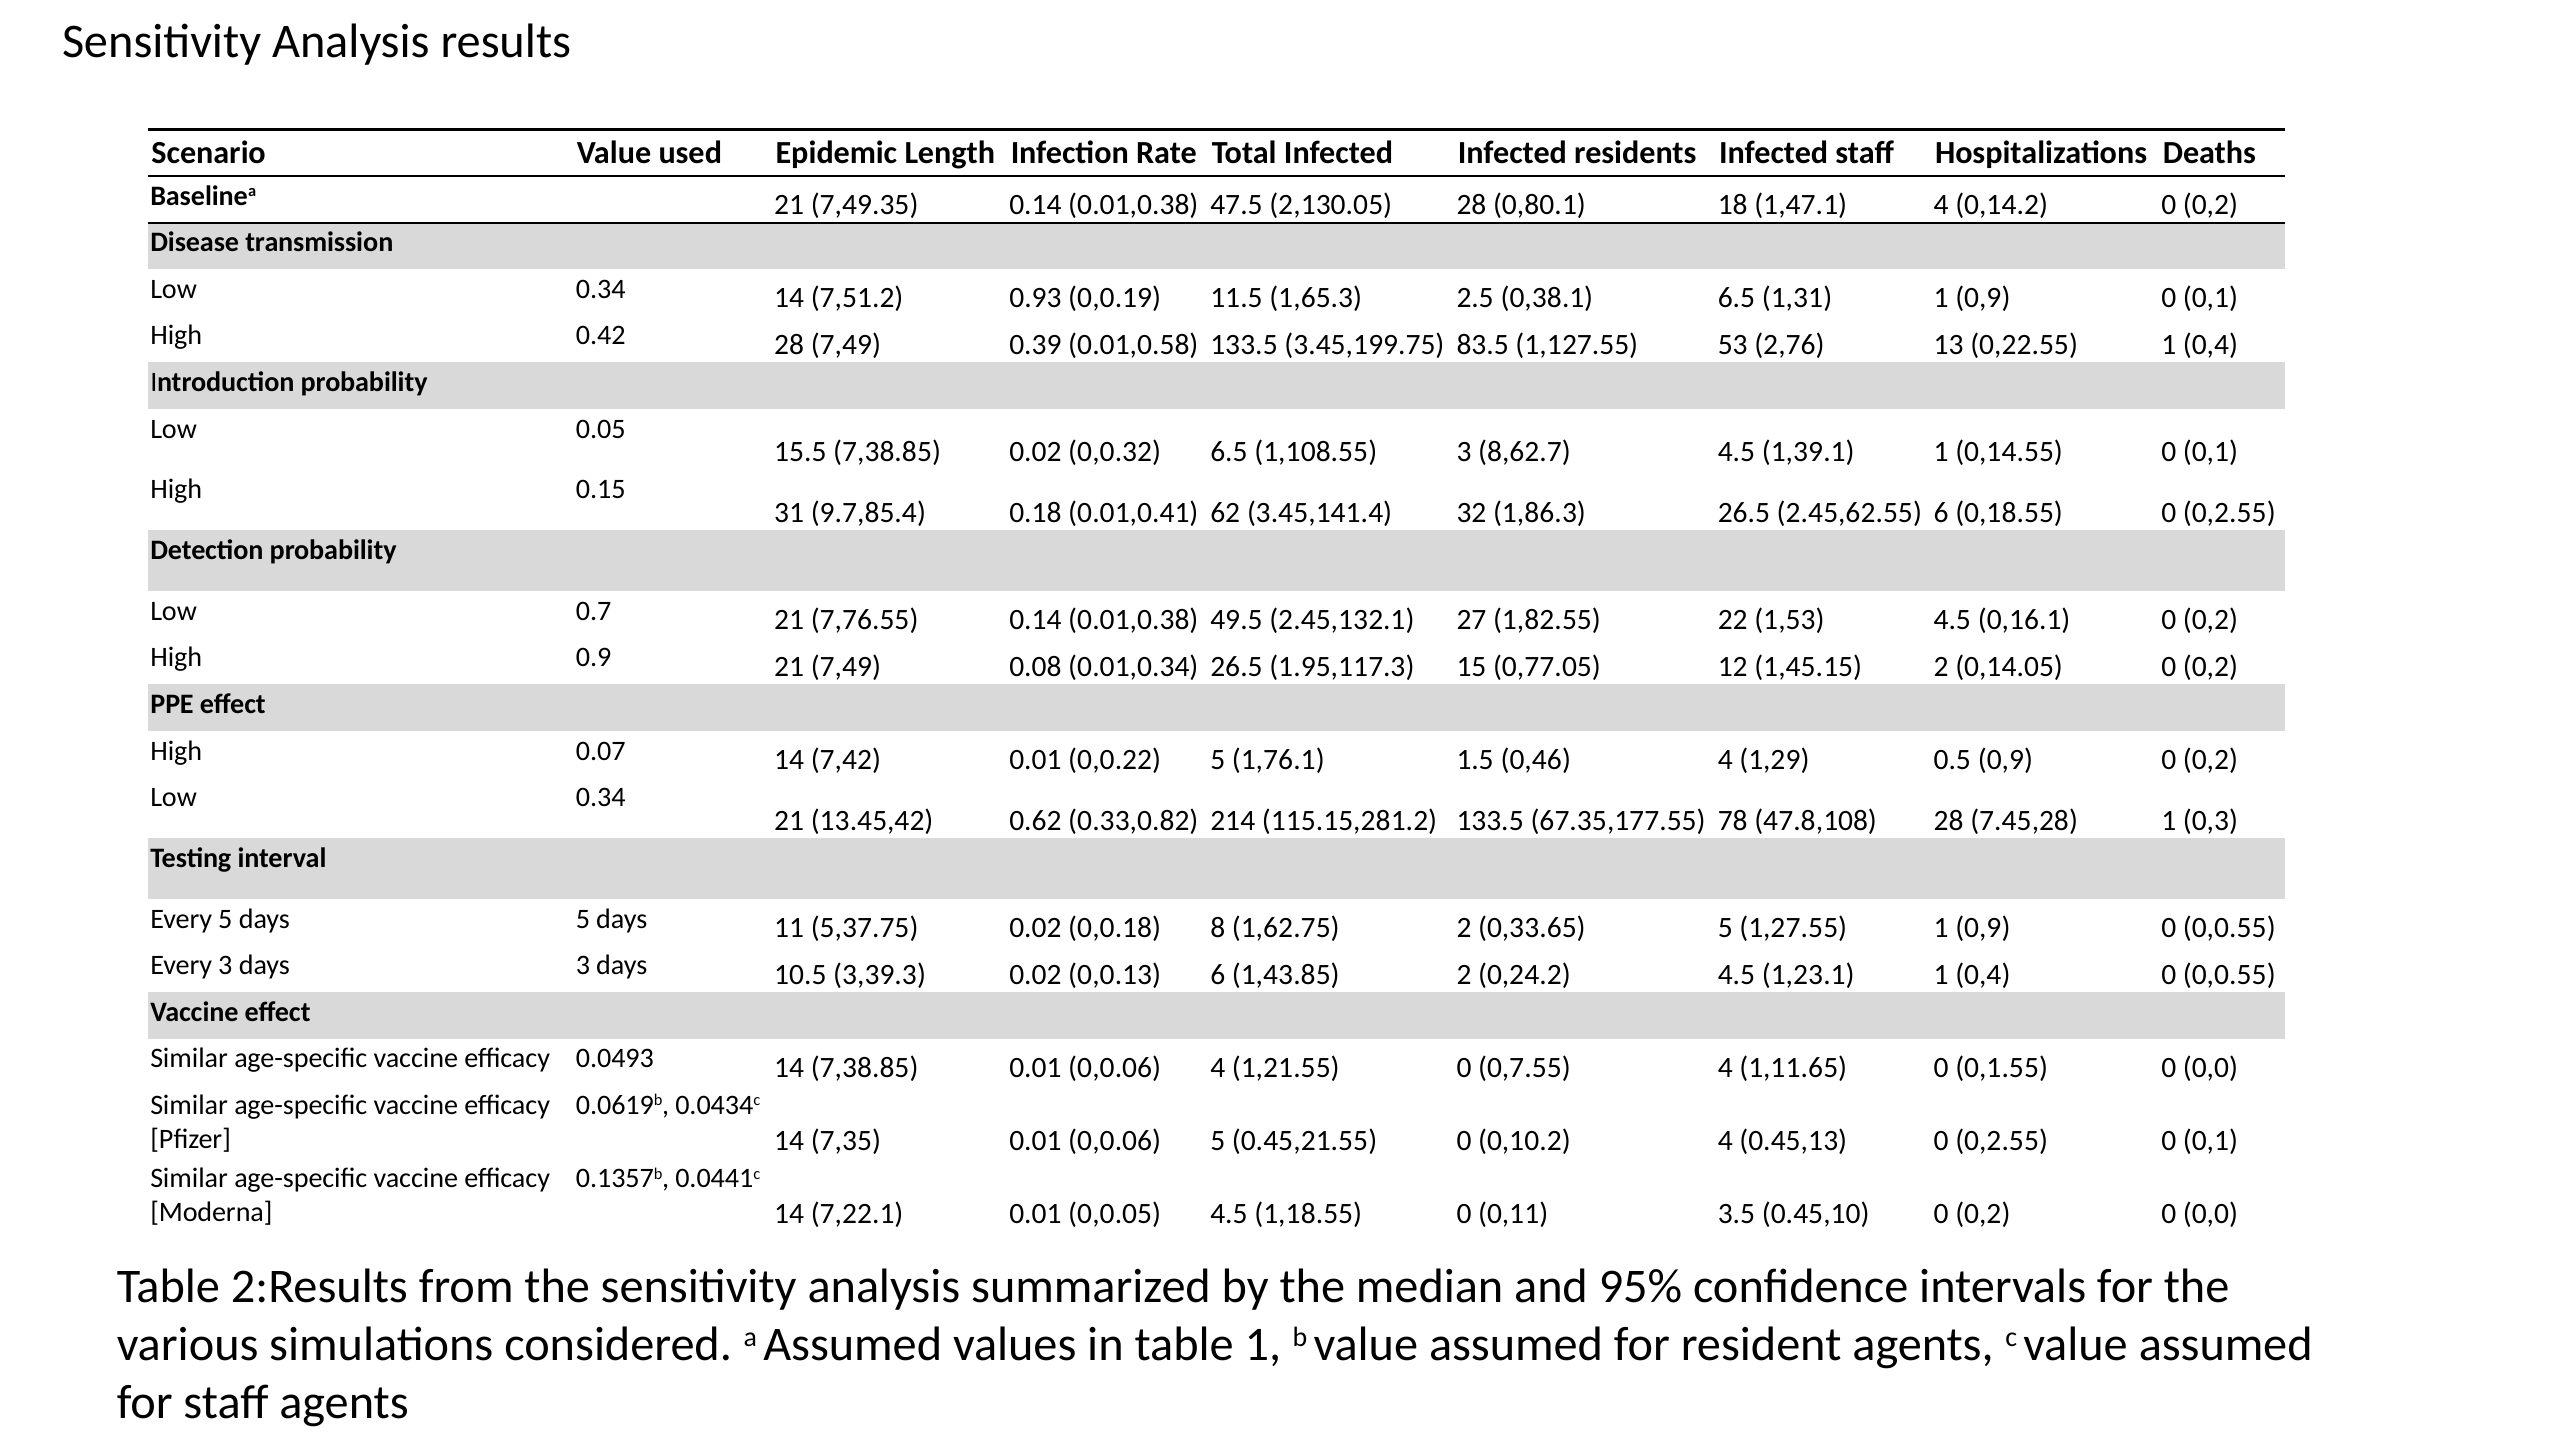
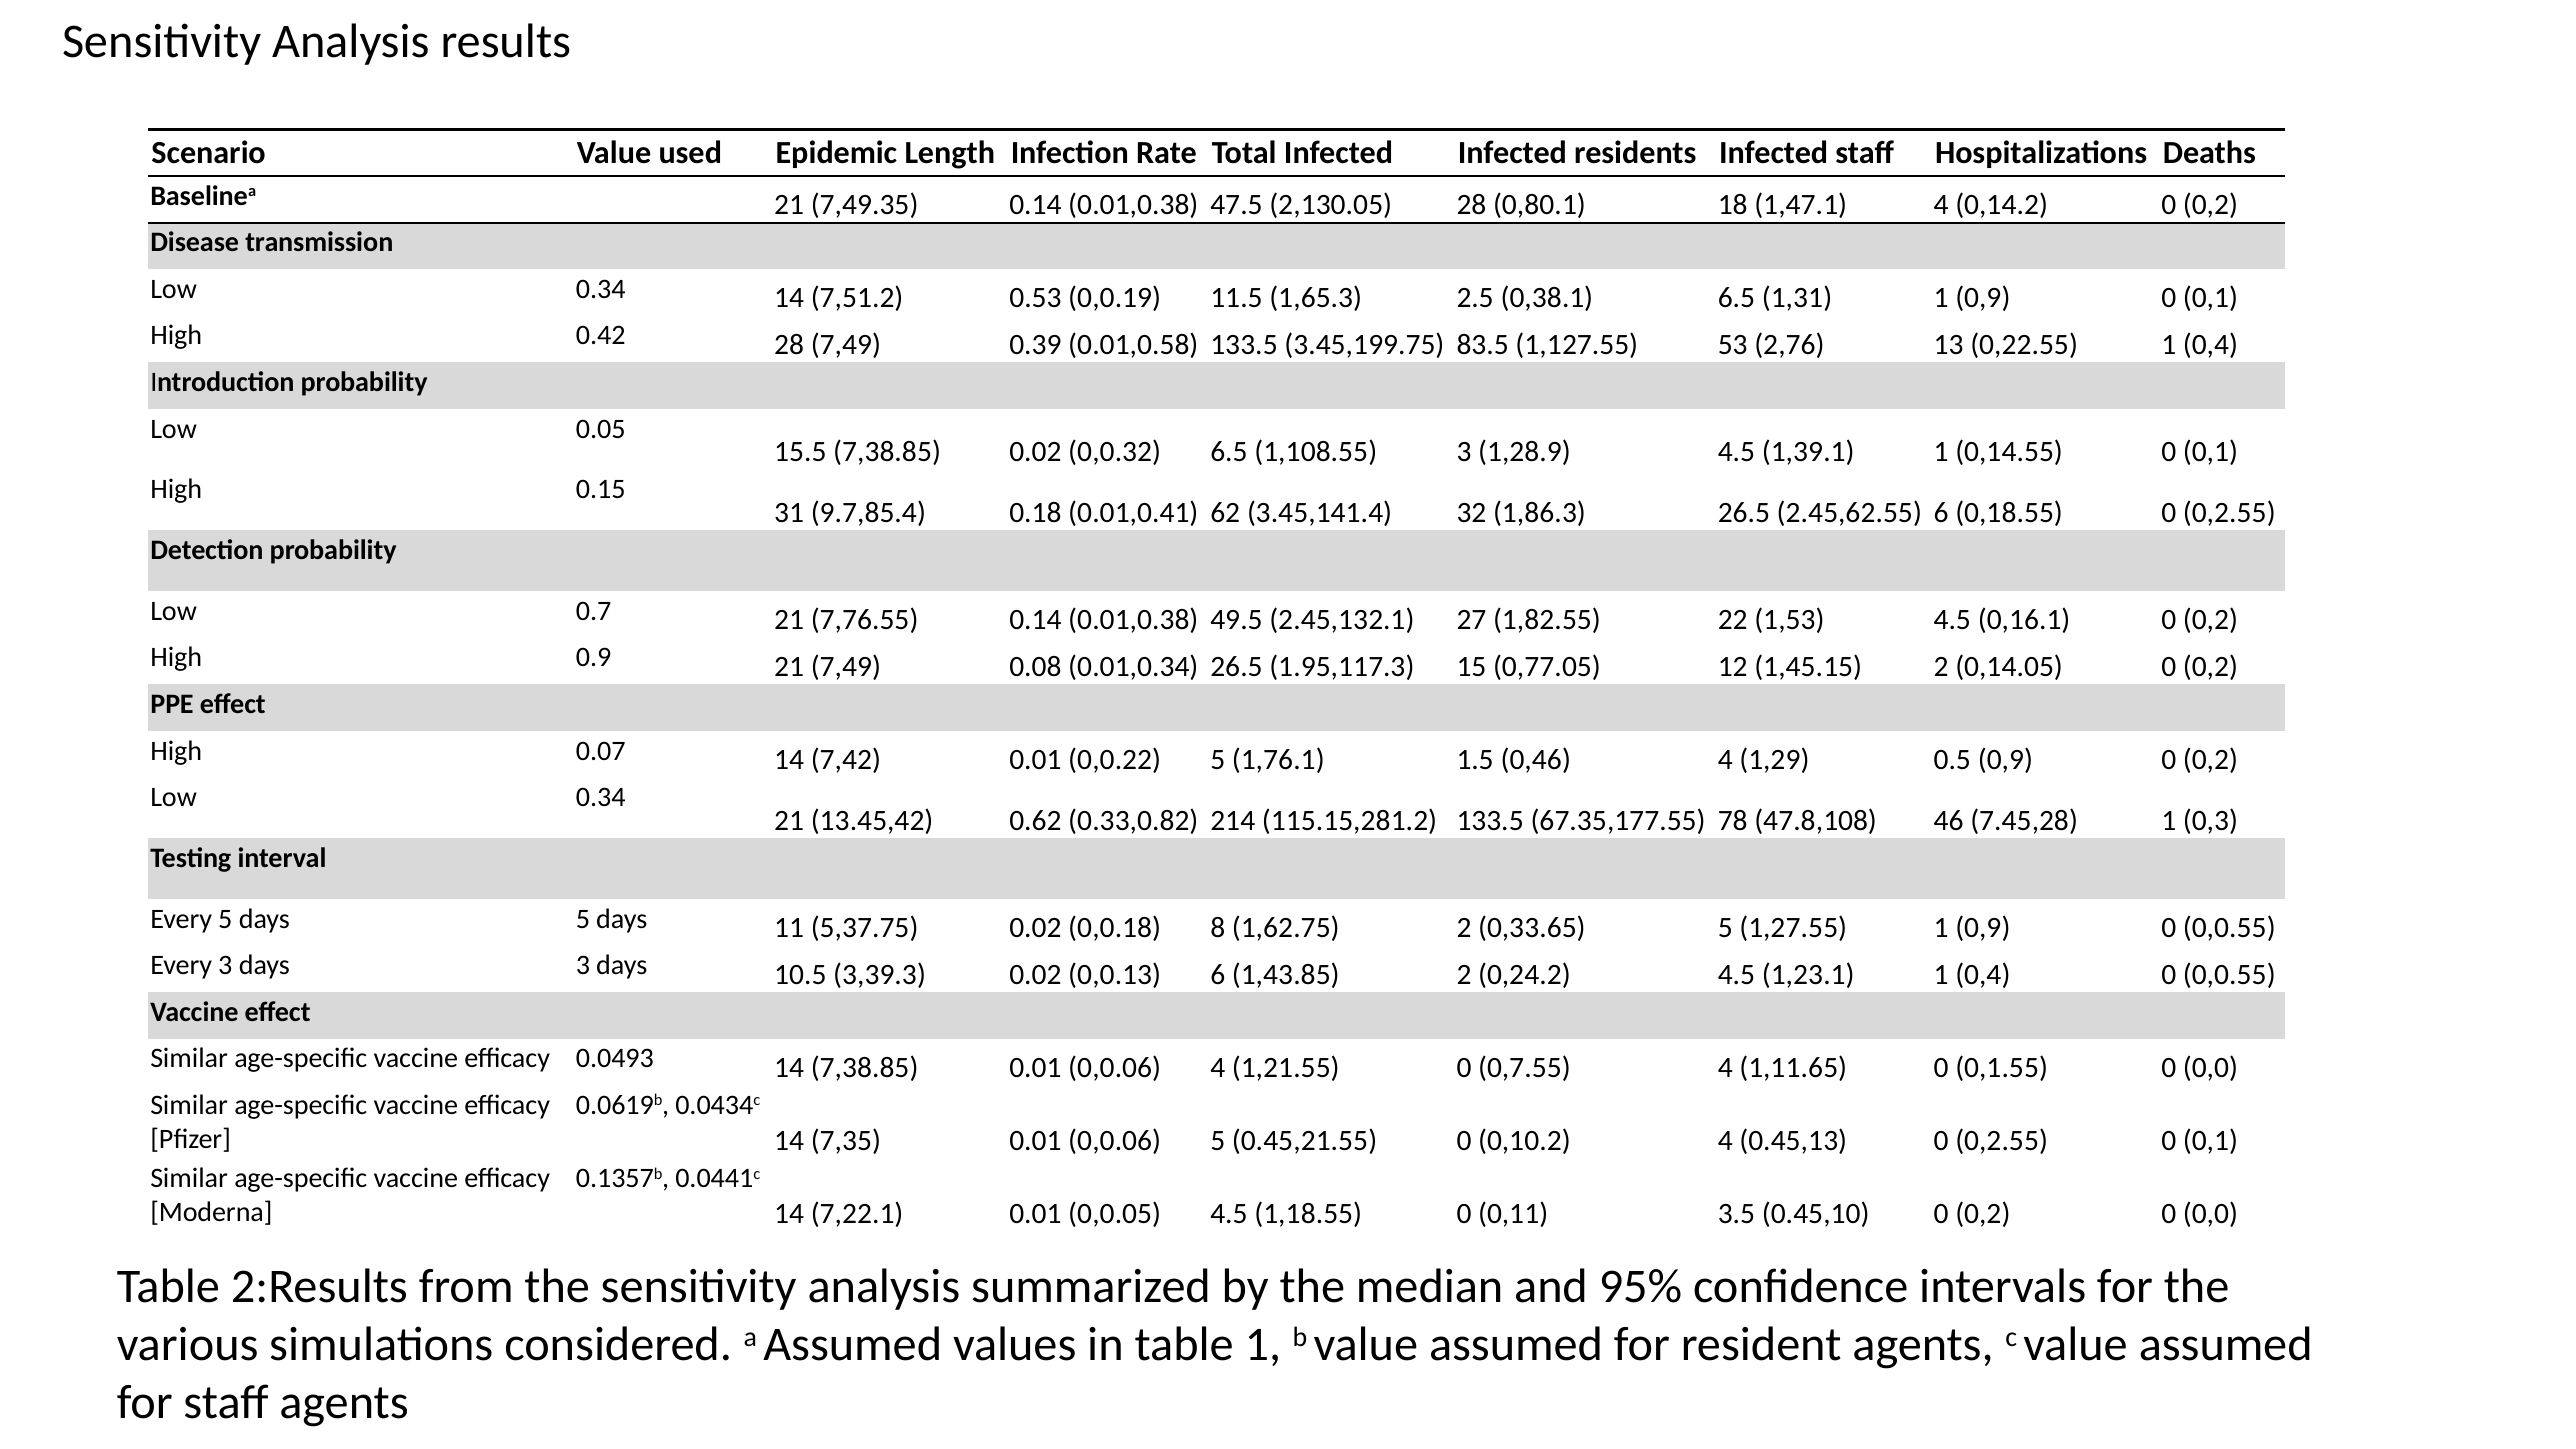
0.93: 0.93 -> 0.53
8,62.7: 8,62.7 -> 1,28.9
47.8,108 28: 28 -> 46
